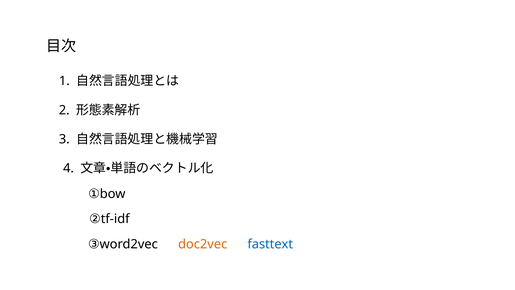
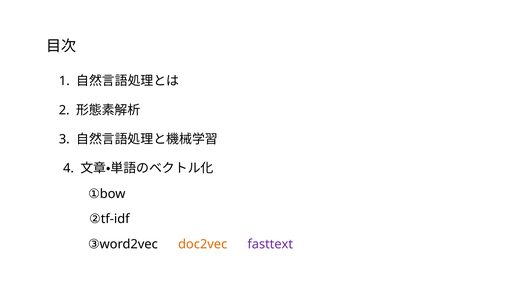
fasttext colour: blue -> purple
